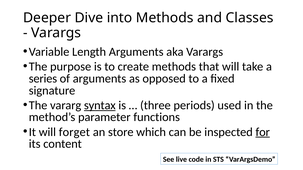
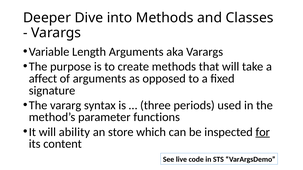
series: series -> affect
syntax underline: present -> none
forget: forget -> ability
